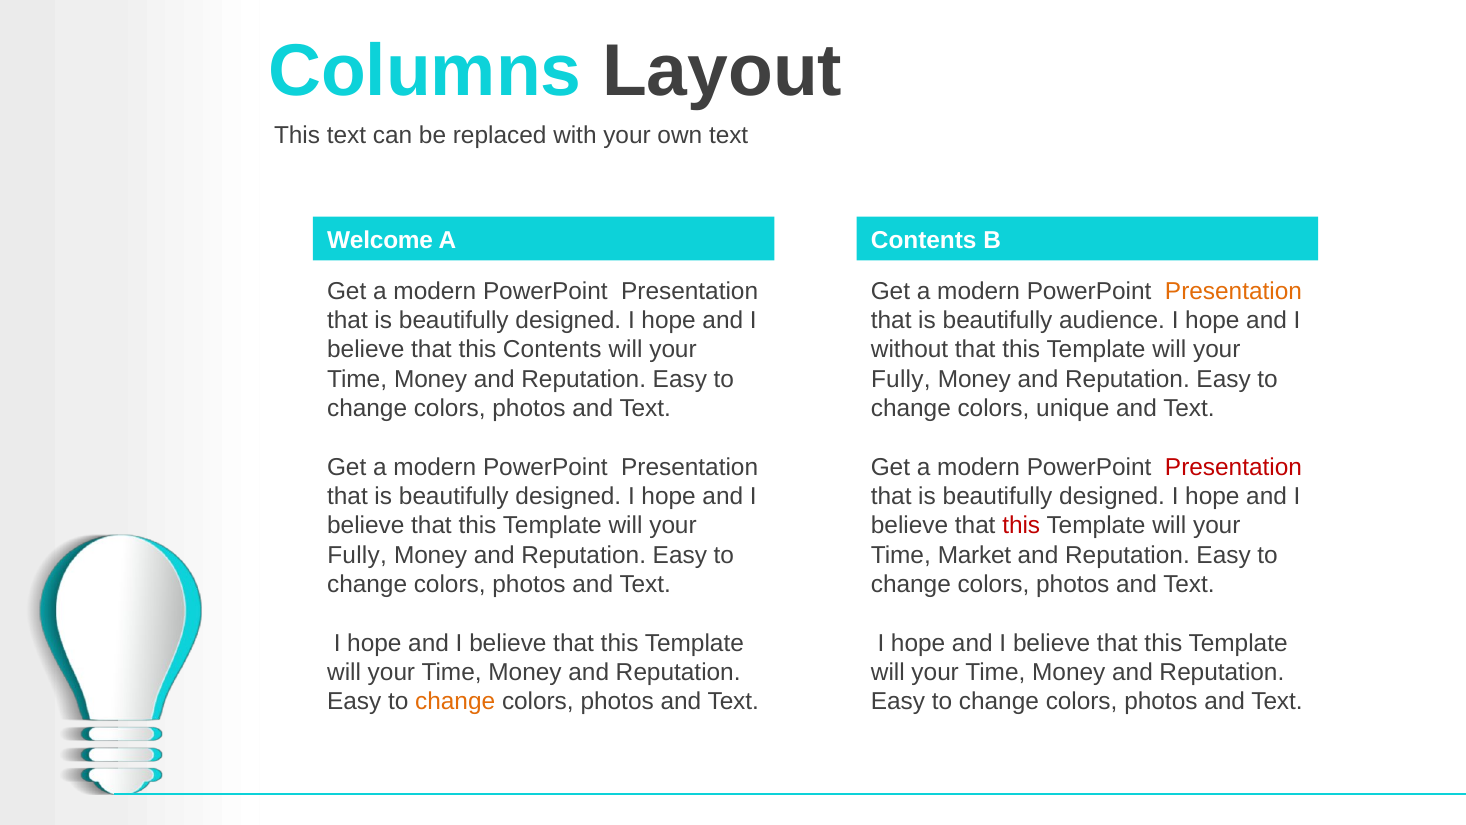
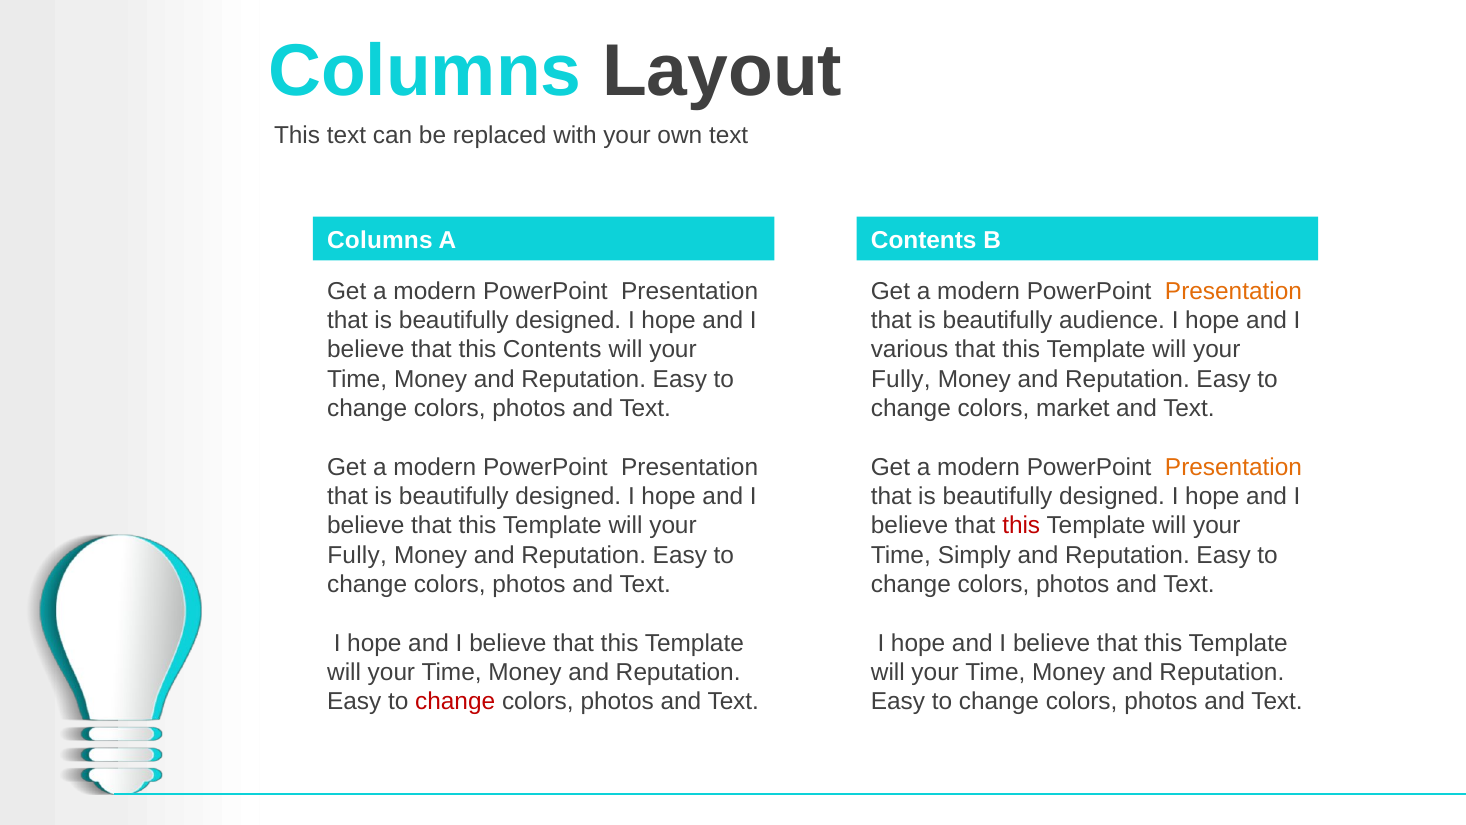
Welcome at (380, 240): Welcome -> Columns
without: without -> various
unique: unique -> market
Presentation at (1233, 467) colour: red -> orange
Market: Market -> Simply
change at (455, 701) colour: orange -> red
